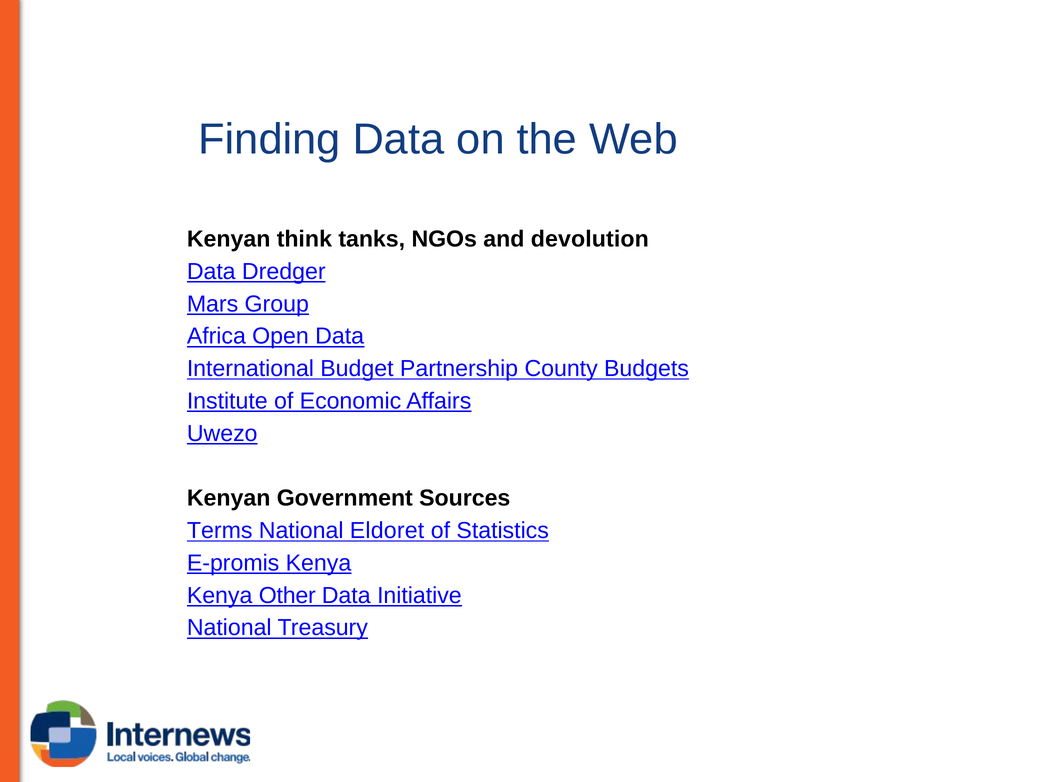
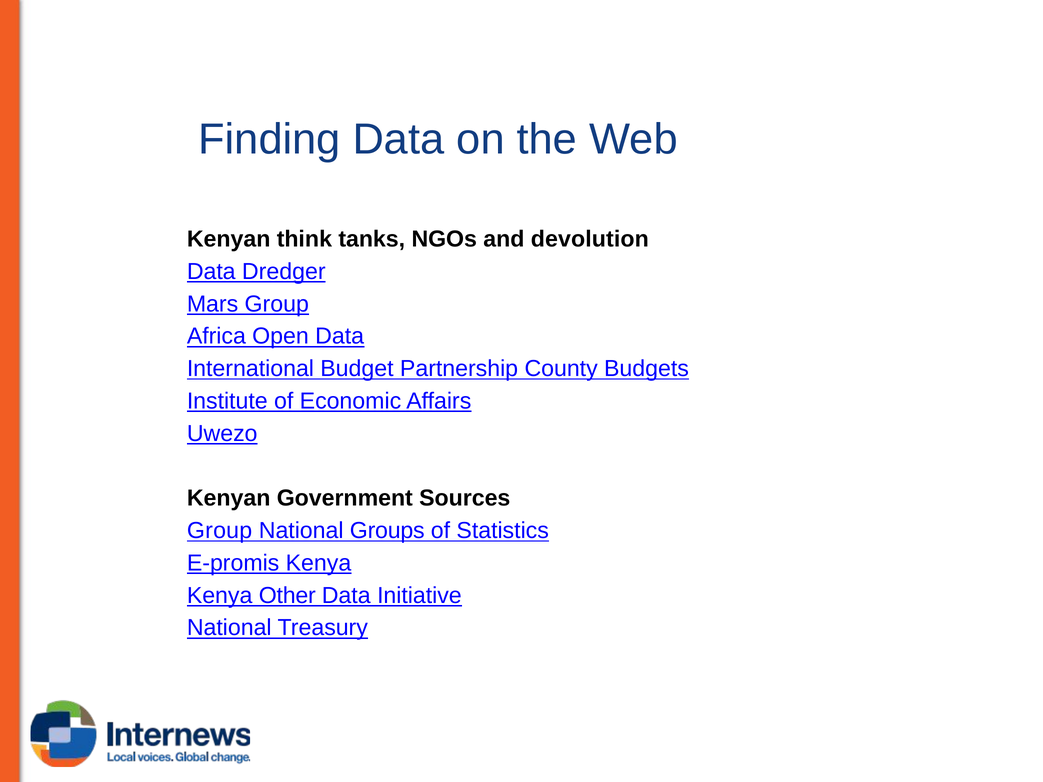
Terms at (220, 531): Terms -> Group
Eldoret: Eldoret -> Groups
